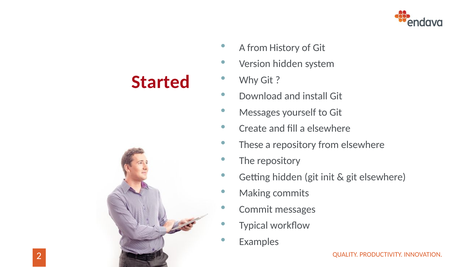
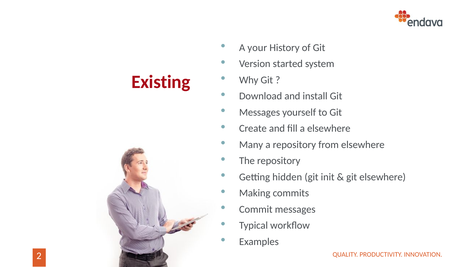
A from: from -> your
Version hidden: hidden -> started
Started: Started -> Existing
These: These -> Many
